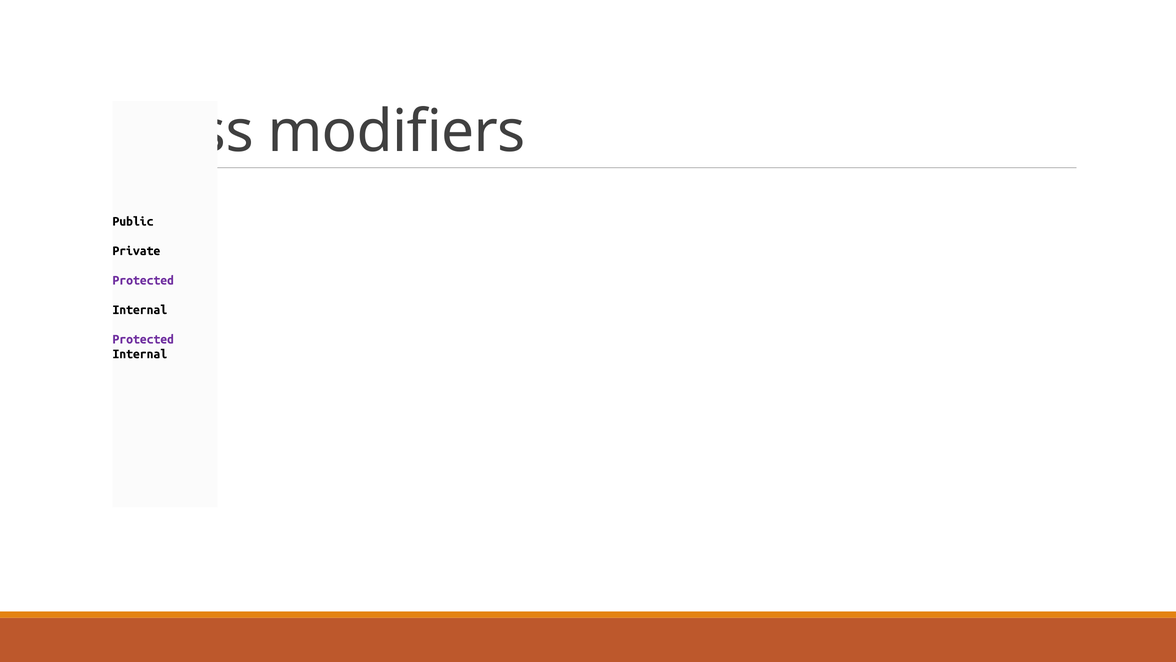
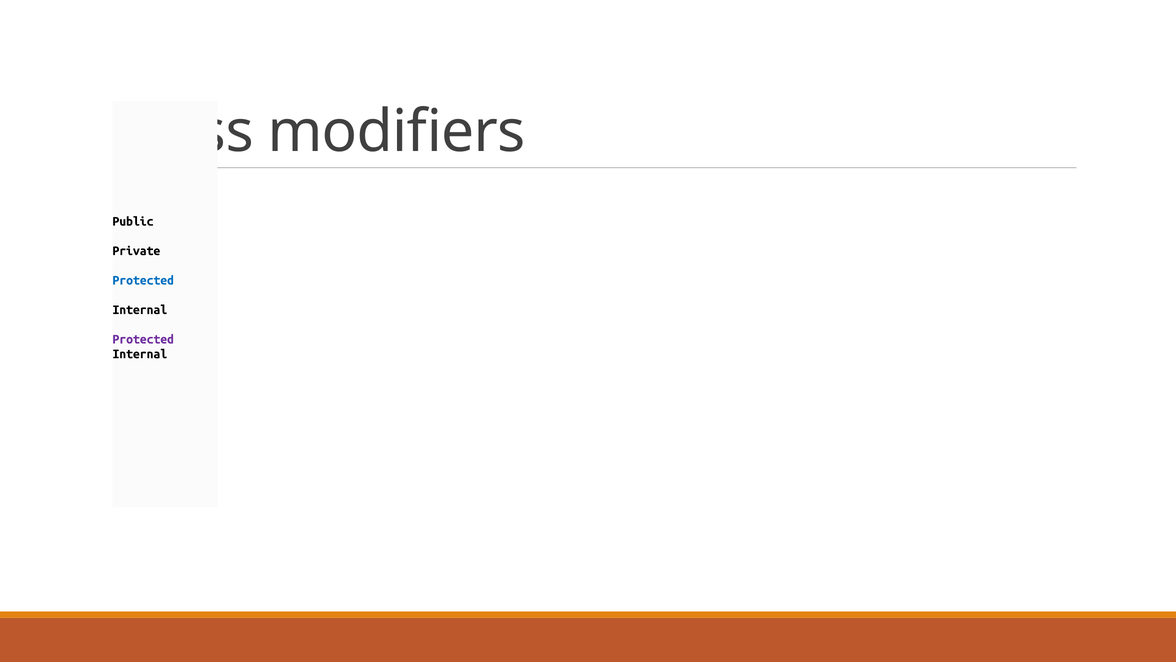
Protected at (143, 280) colour: purple -> blue
